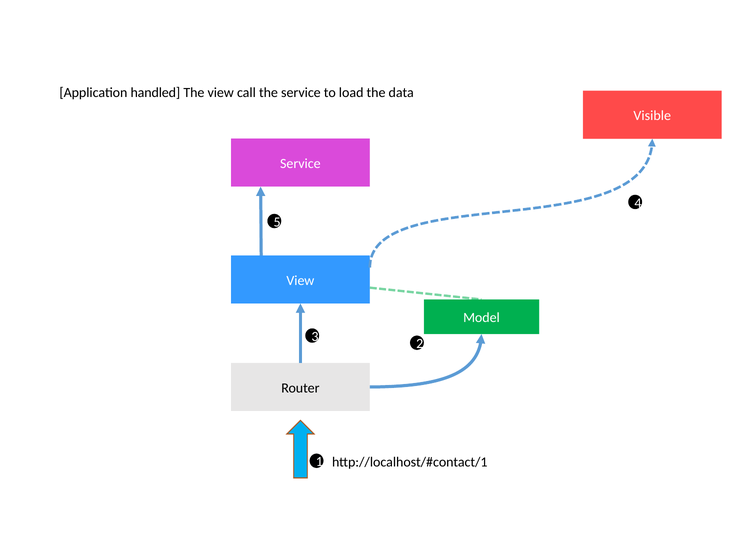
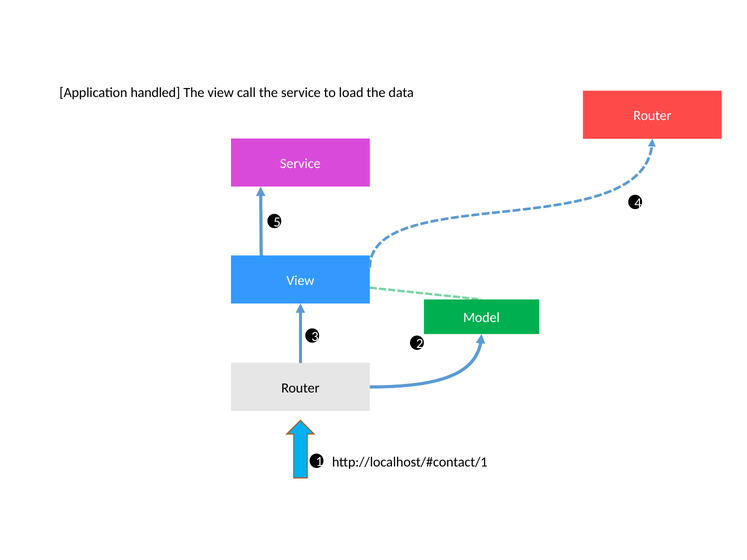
Visible at (652, 116): Visible -> Router
